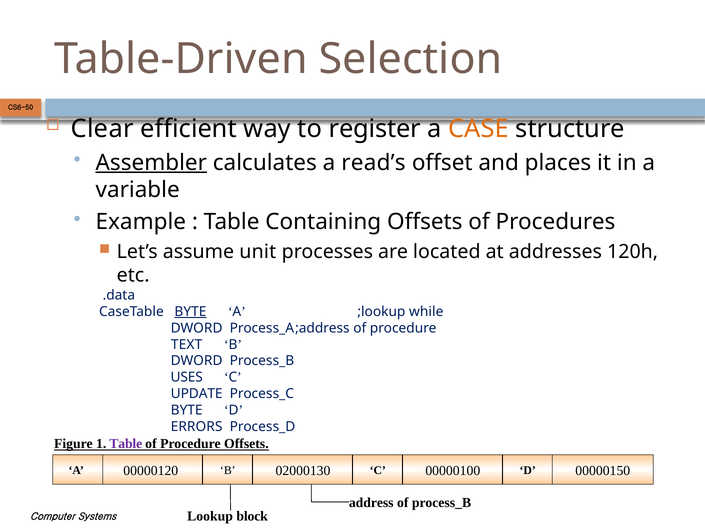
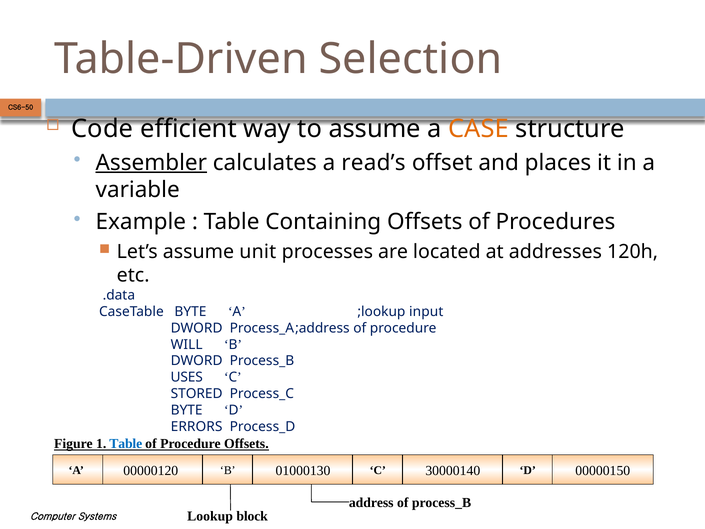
Clear: Clear -> Code
to register: register -> assume
BYTE at (190, 311) underline: present -> none
while: while -> input
TEXT: TEXT -> WILL
UPDATE: UPDATE -> STORED
Table at (126, 444) colour: purple -> blue
02000130: 02000130 -> 01000130
00000100: 00000100 -> 30000140
